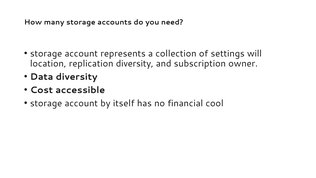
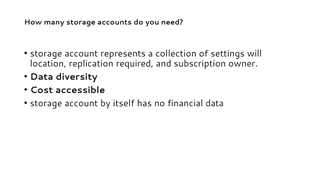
replication diversity: diversity -> required
financial cool: cool -> data
